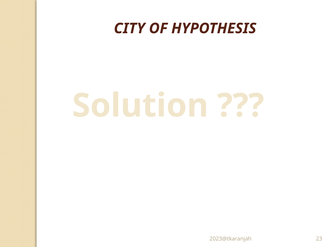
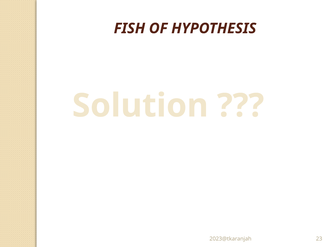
CITY: CITY -> FISH
